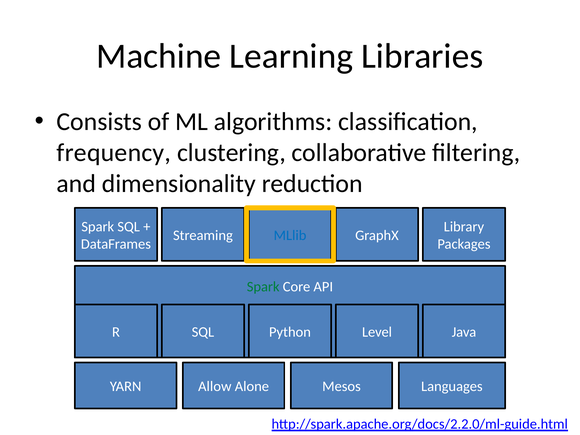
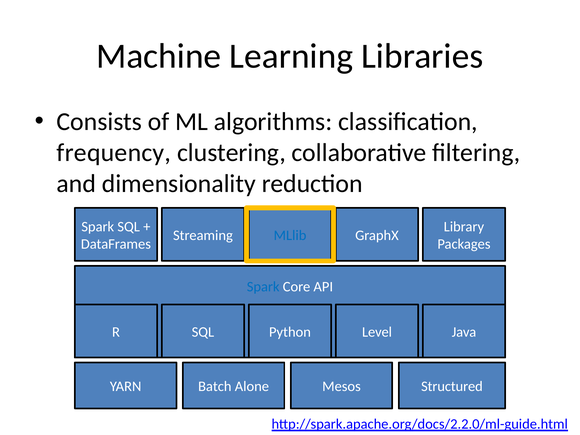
Spark at (263, 287) colour: green -> blue
Allow: Allow -> Batch
Languages: Languages -> Structured
